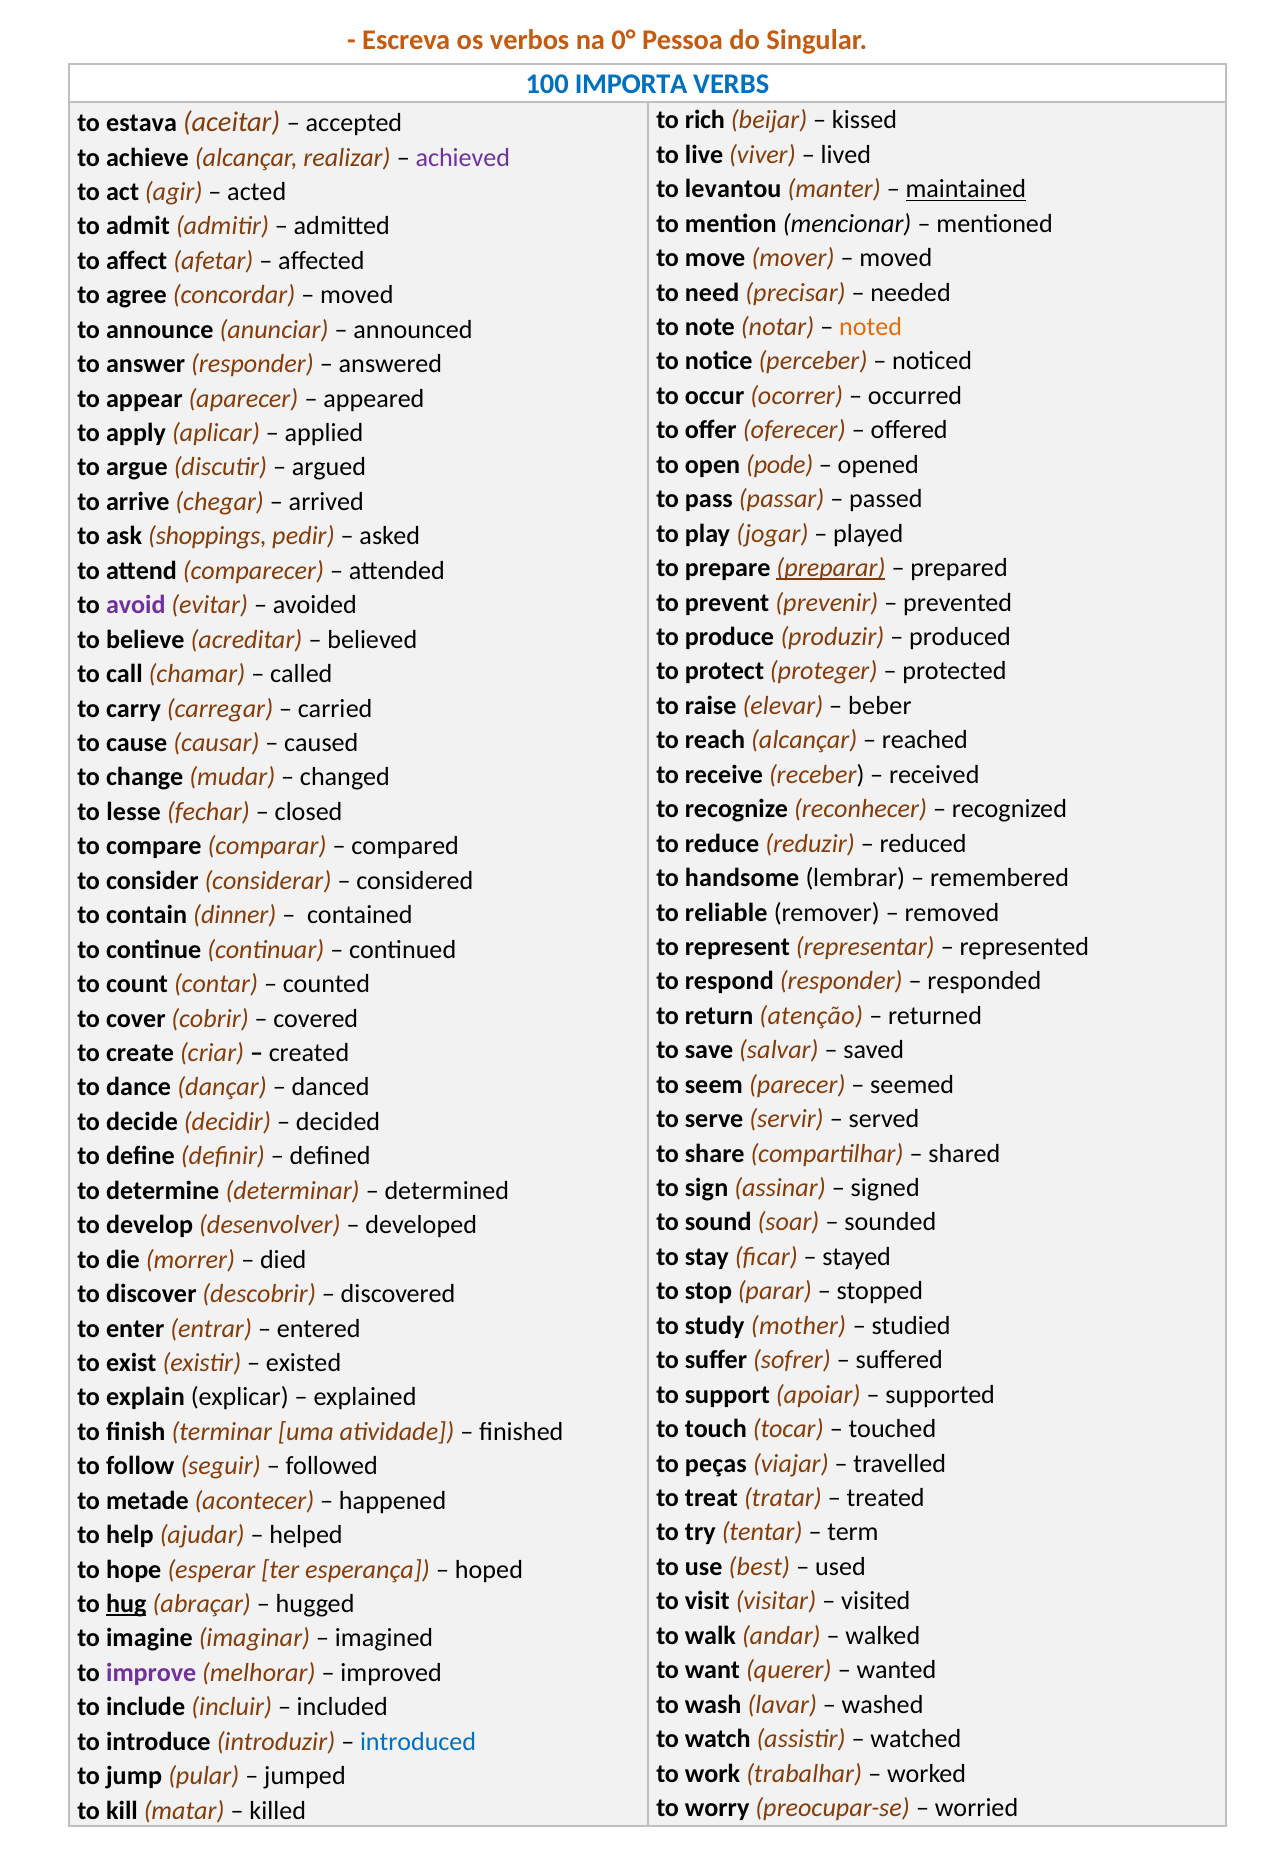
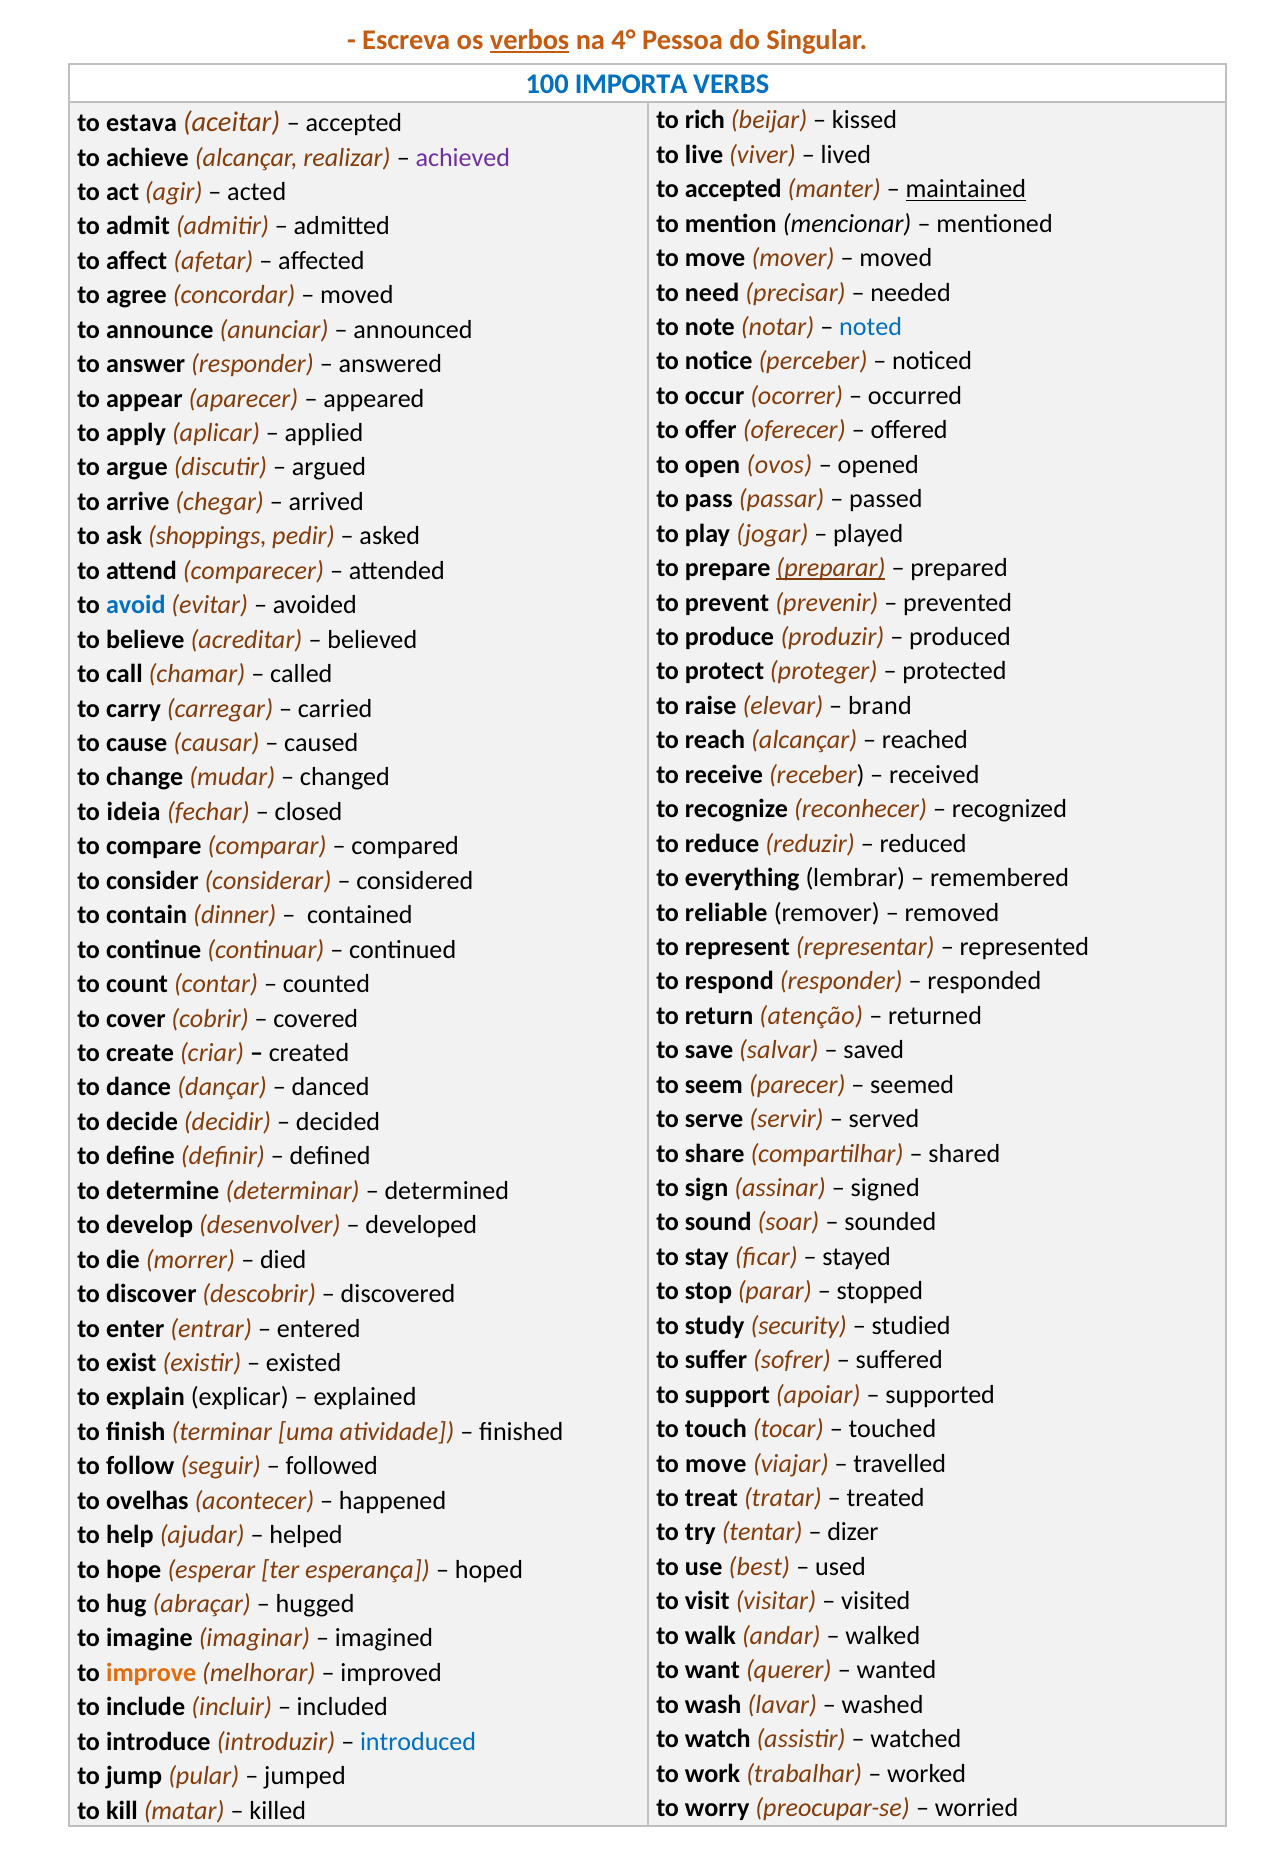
verbos underline: none -> present
0°: 0° -> 4°
to levantou: levantou -> accepted
noted colour: orange -> blue
pode: pode -> ovos
avoid colour: purple -> blue
beber: beber -> brand
lesse: lesse -> ideia
handsome: handsome -> everything
mother: mother -> security
peças at (716, 1464): peças -> move
metade: metade -> ovelhas
term: term -> dizer
hug underline: present -> none
improve colour: purple -> orange
